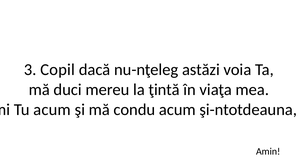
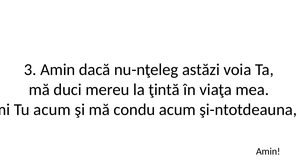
3 Copil: Copil -> Amin
